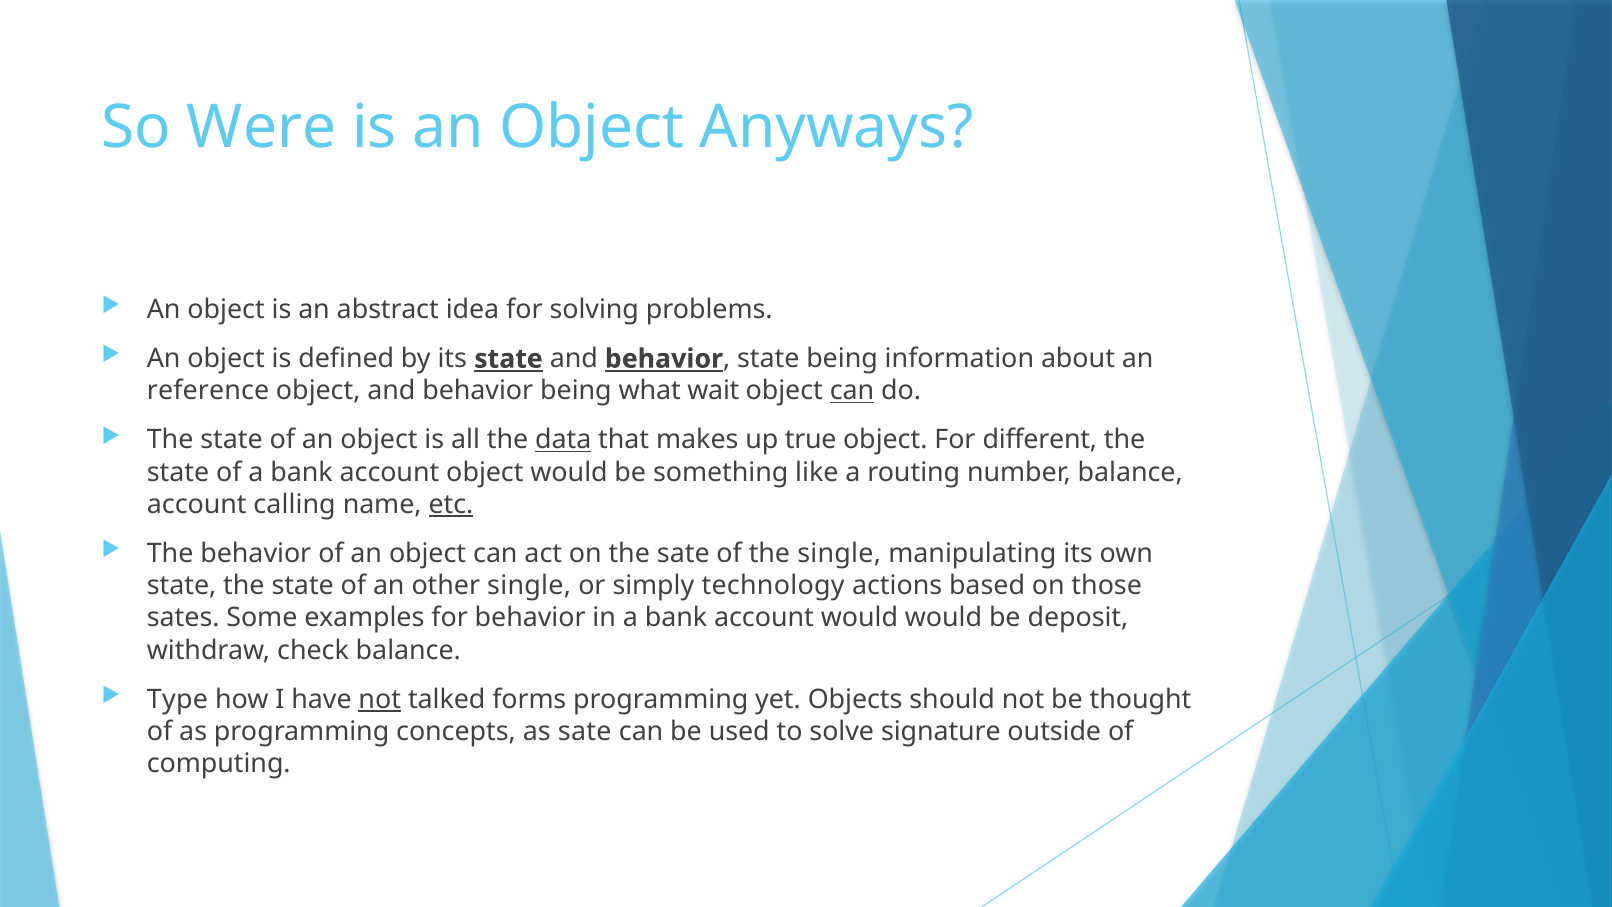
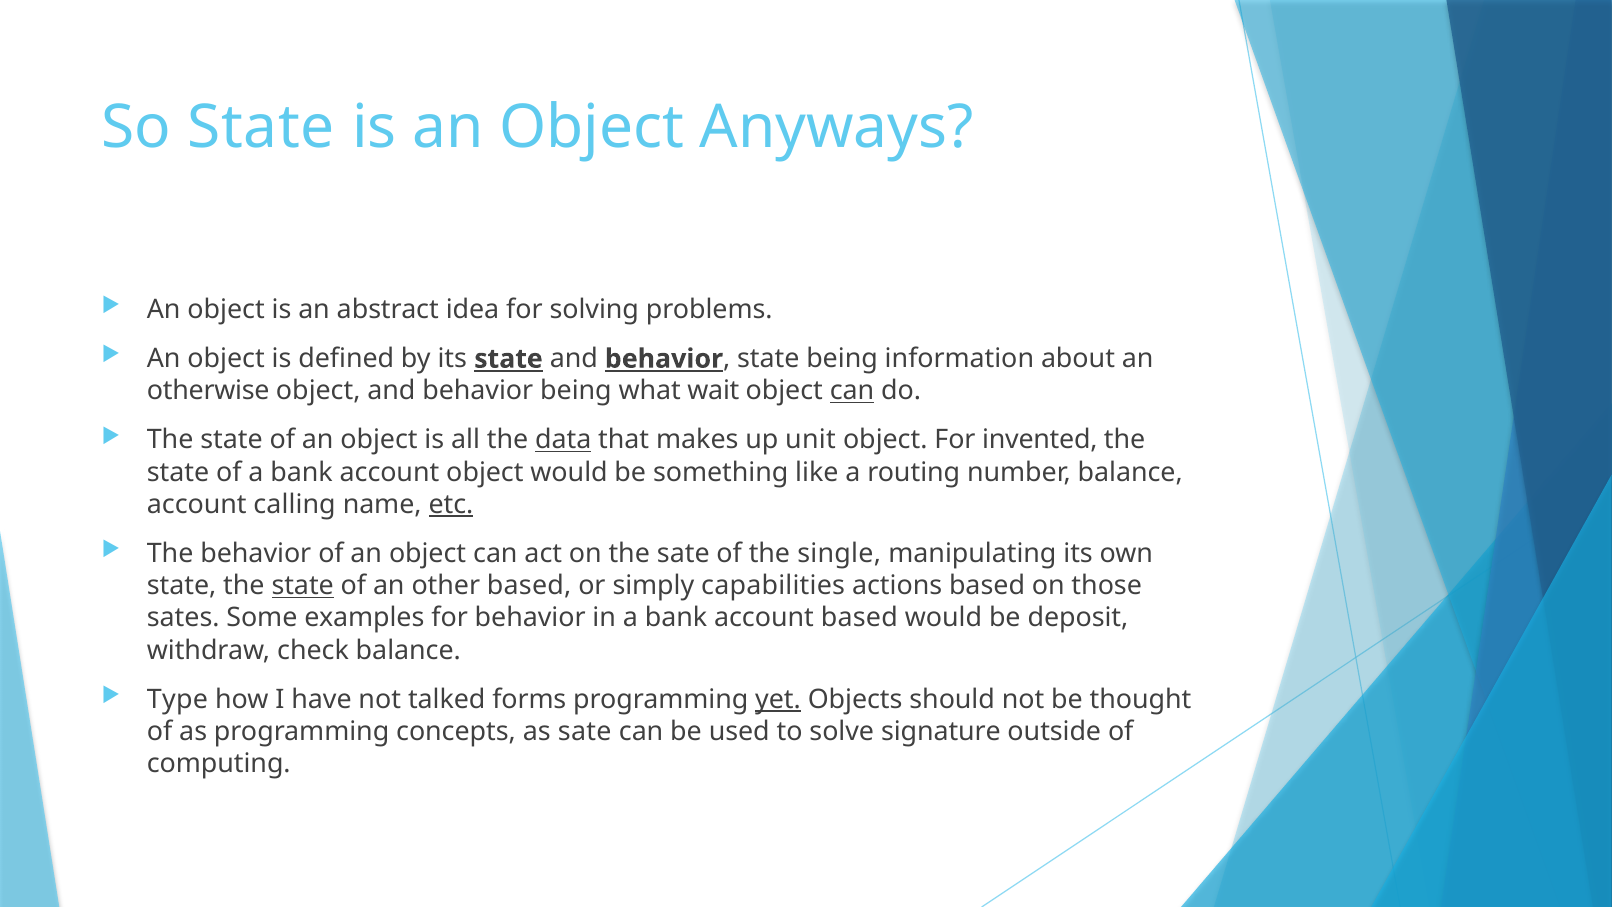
So Were: Were -> State
reference: reference -> otherwise
true: true -> unit
different: different -> invented
state at (303, 586) underline: none -> present
other single: single -> based
technology: technology -> capabilities
account would: would -> based
not at (380, 699) underline: present -> none
yet underline: none -> present
